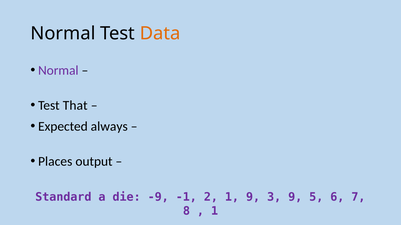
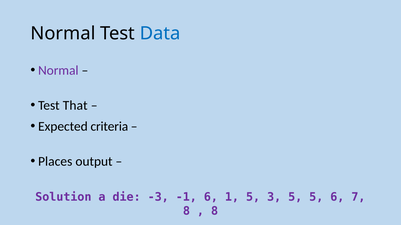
Data colour: orange -> blue
always: always -> criteria
Standard: Standard -> Solution
-9: -9 -> -3
-1 2: 2 -> 6
1 9: 9 -> 5
3 9: 9 -> 5
1 at (215, 211): 1 -> 8
